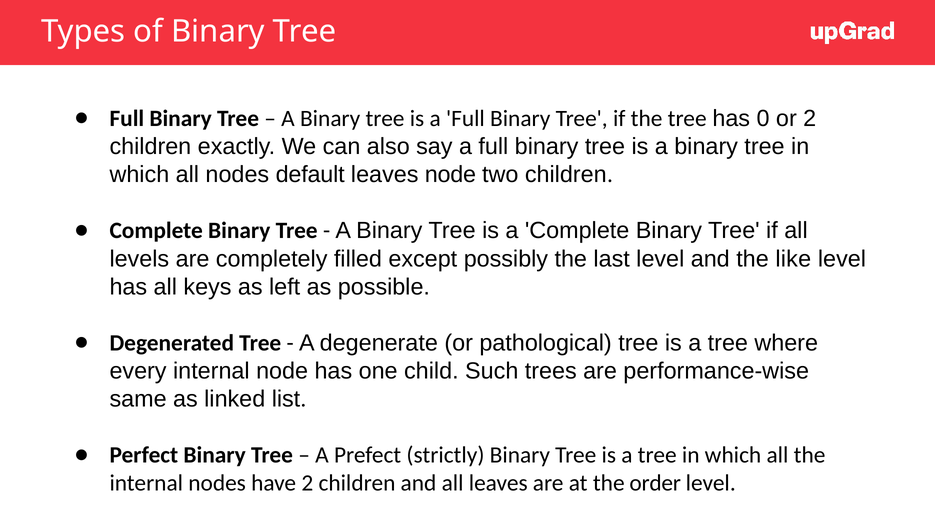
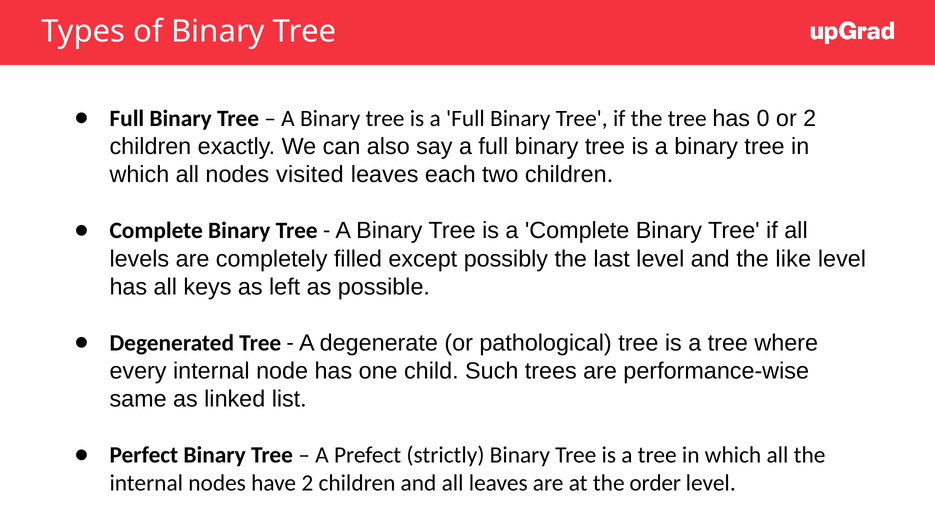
default: default -> visited
leaves node: node -> each
